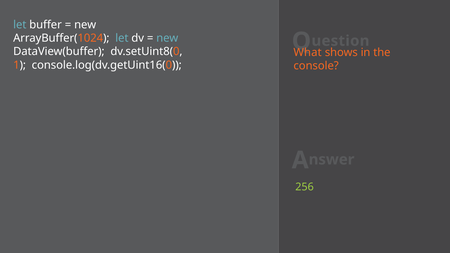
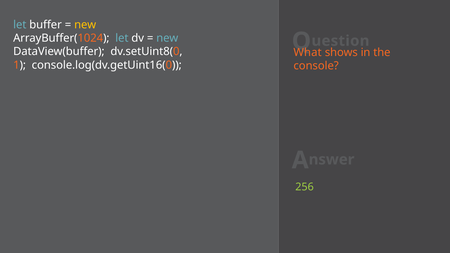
new at (85, 25) colour: white -> yellow
